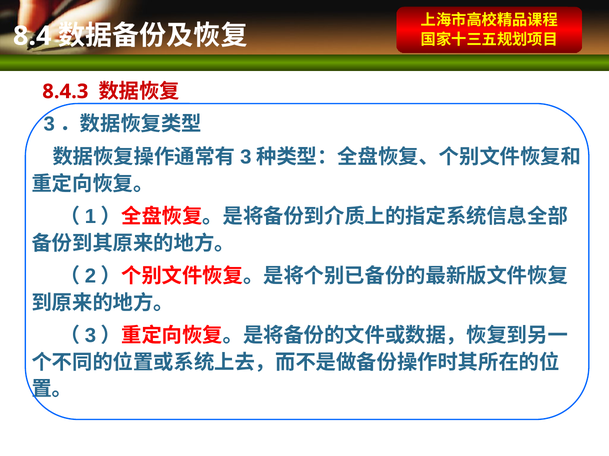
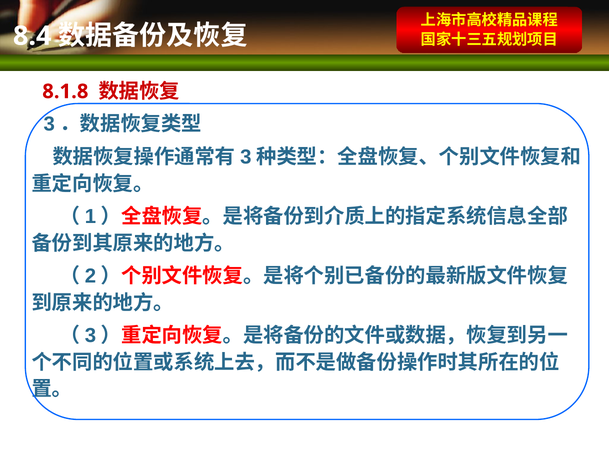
8.4.3: 8.4.3 -> 8.1.8
